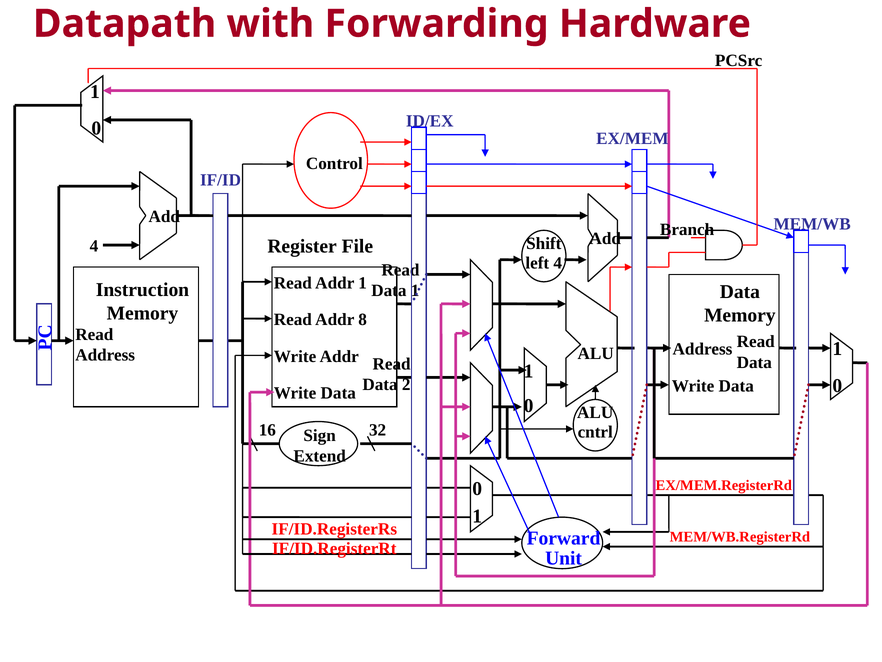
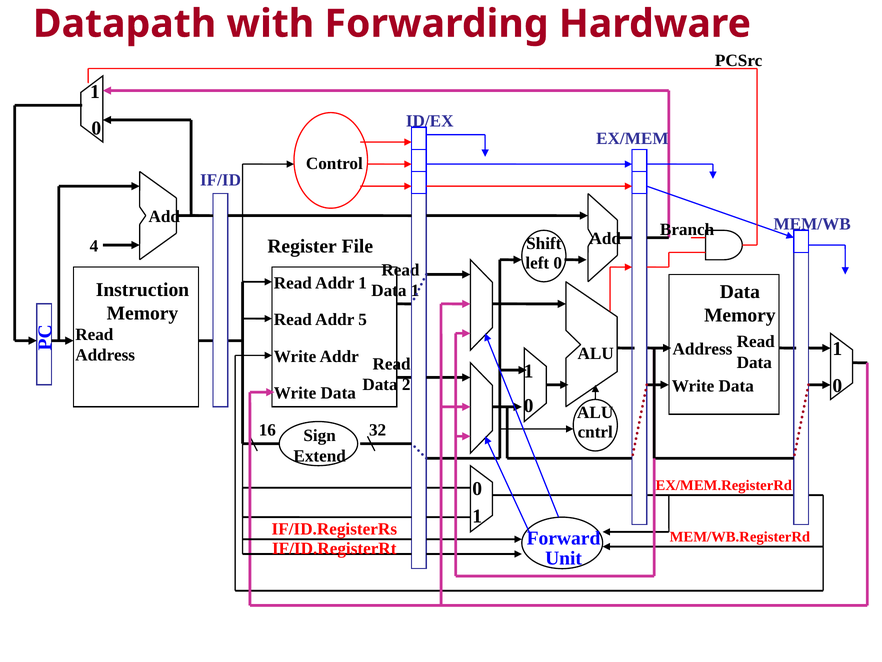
left 4: 4 -> 0
8: 8 -> 5
